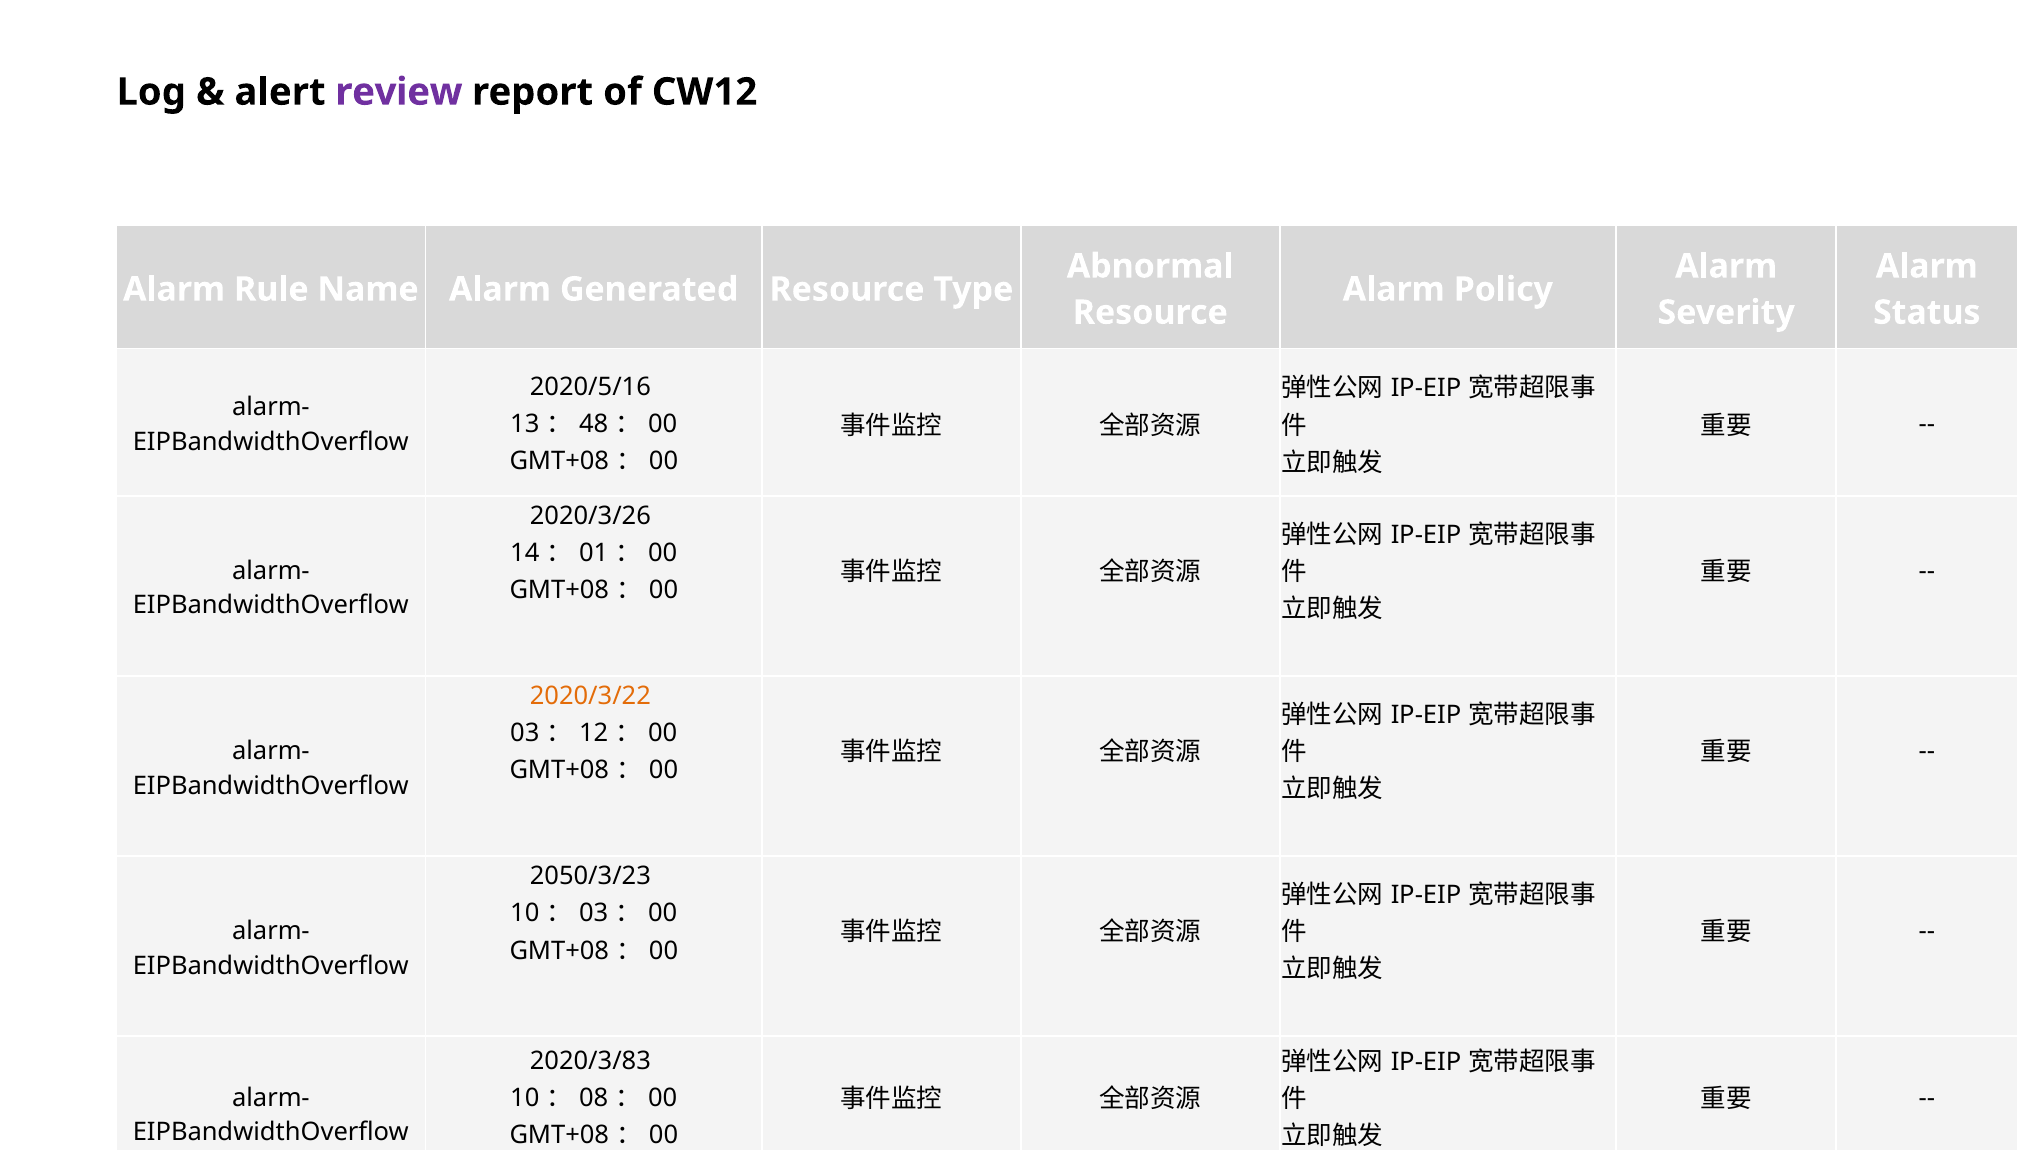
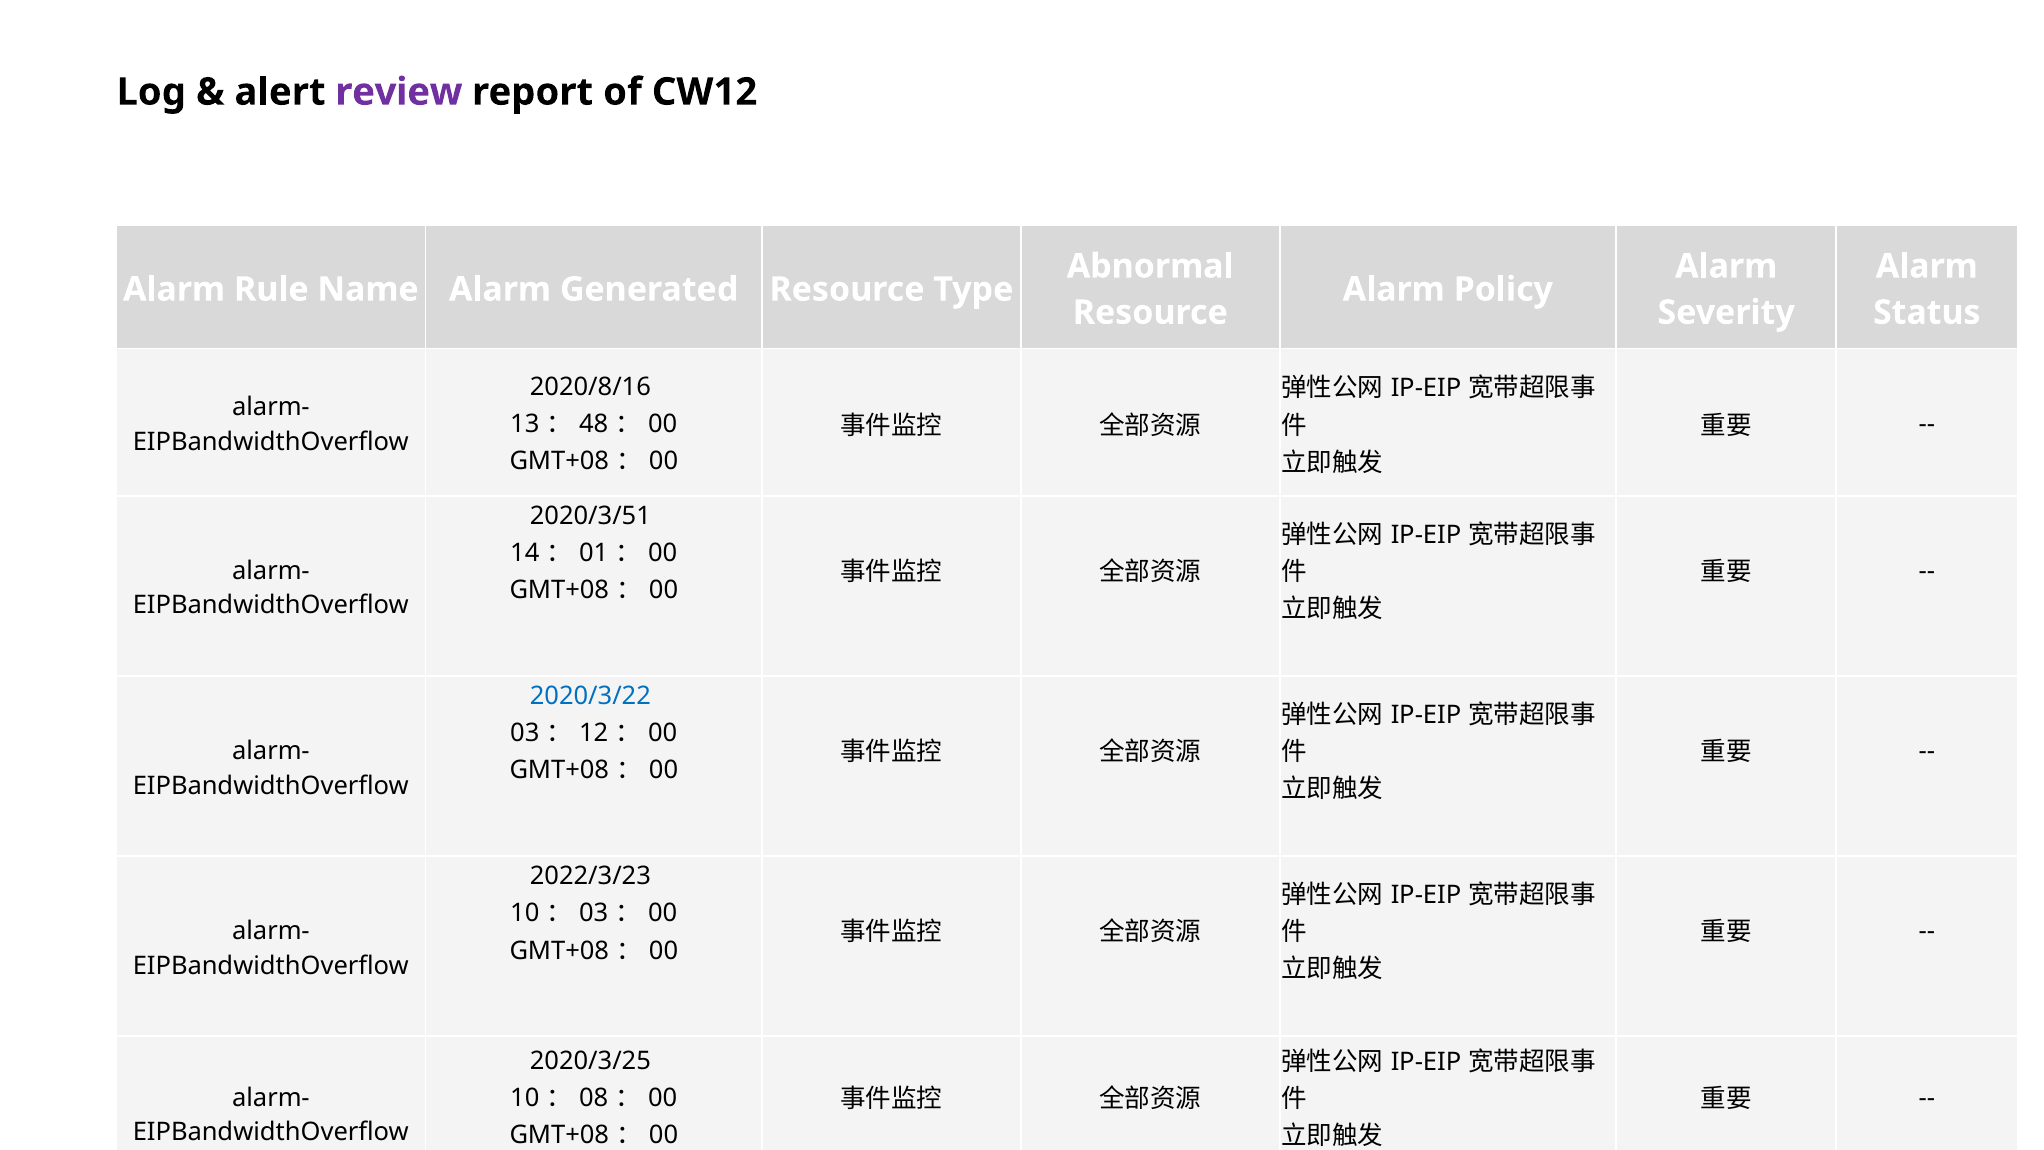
2020/5/16: 2020/5/16 -> 2020/8/16
2020/3/26: 2020/3/26 -> 2020/3/51
2020/3/22 colour: orange -> blue
2050/3/23: 2050/3/23 -> 2022/3/23
2020/3/83: 2020/3/83 -> 2020/3/25
